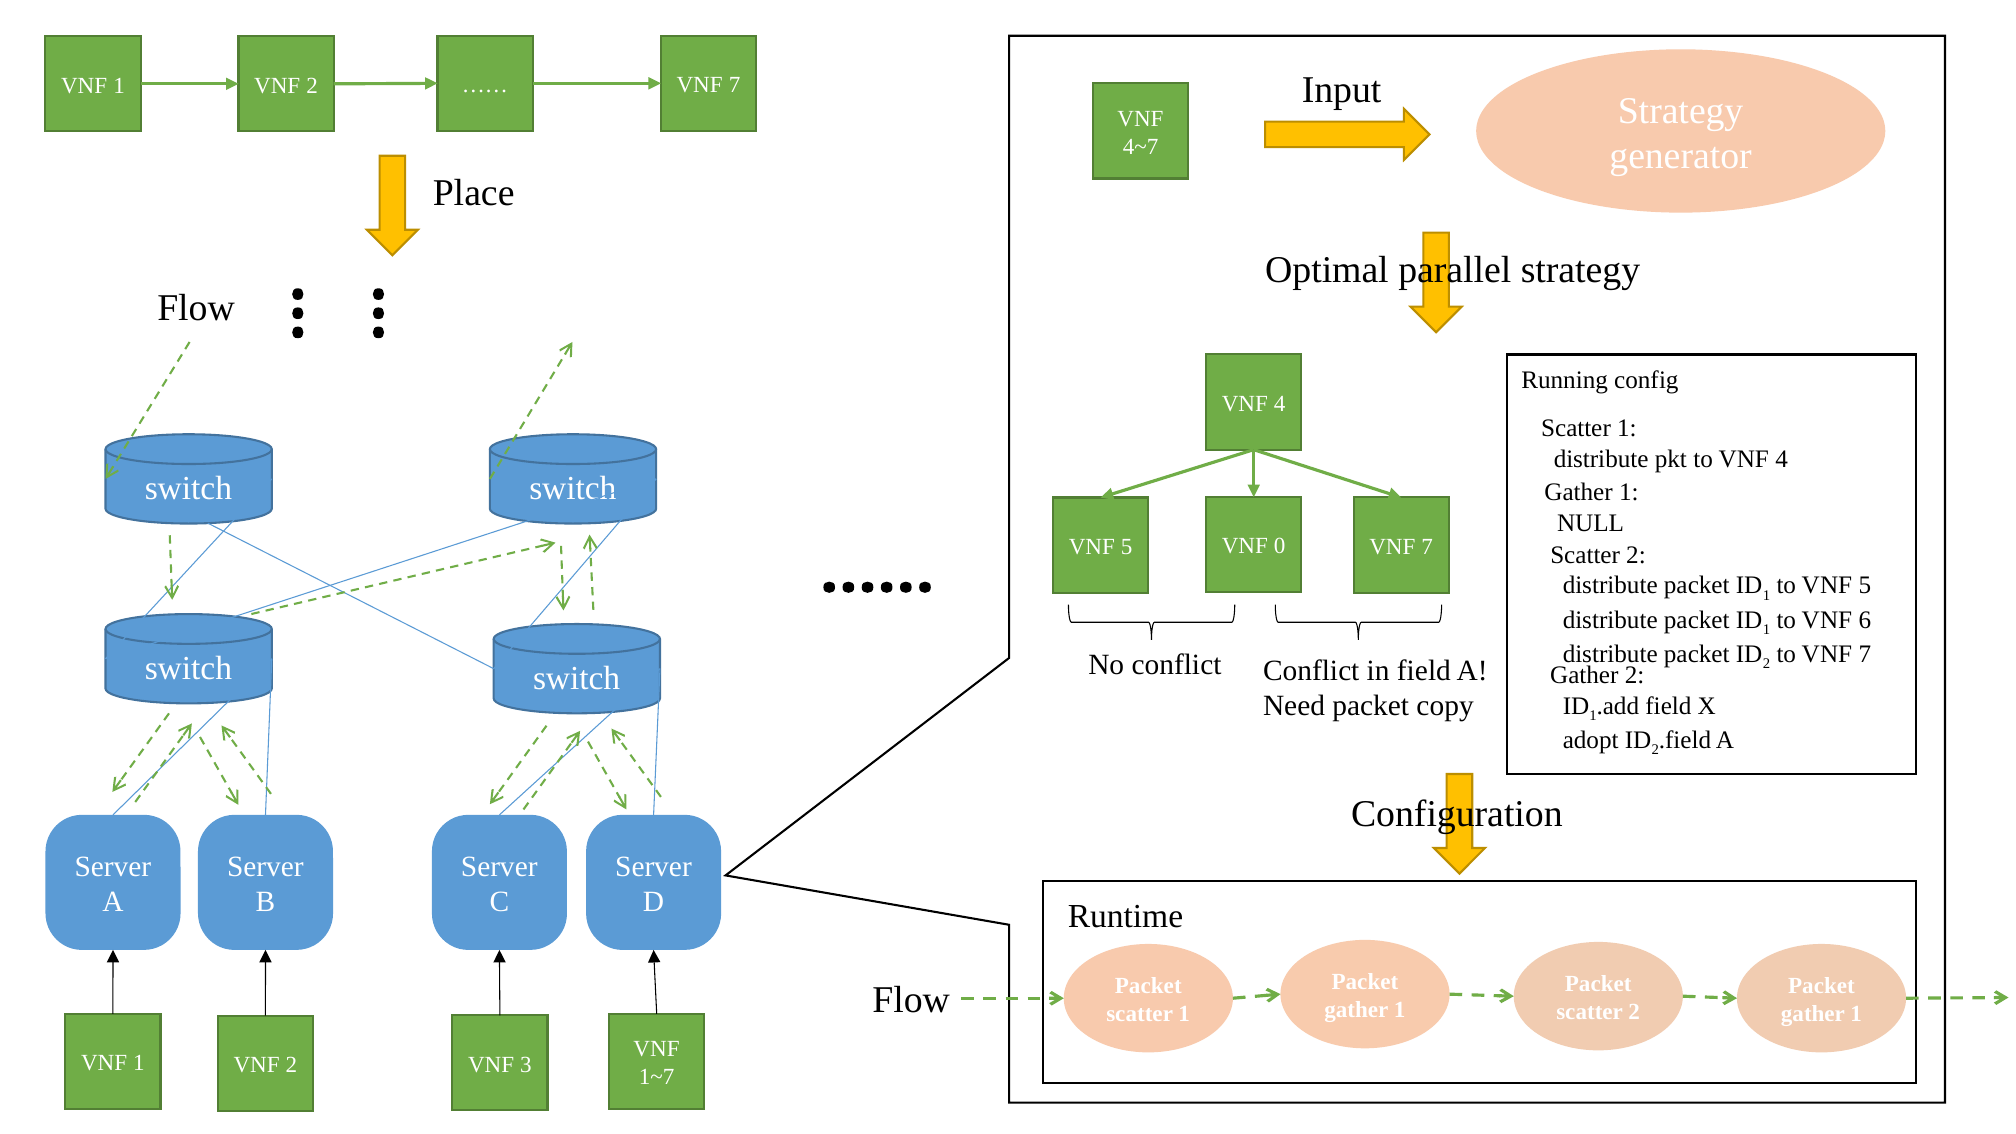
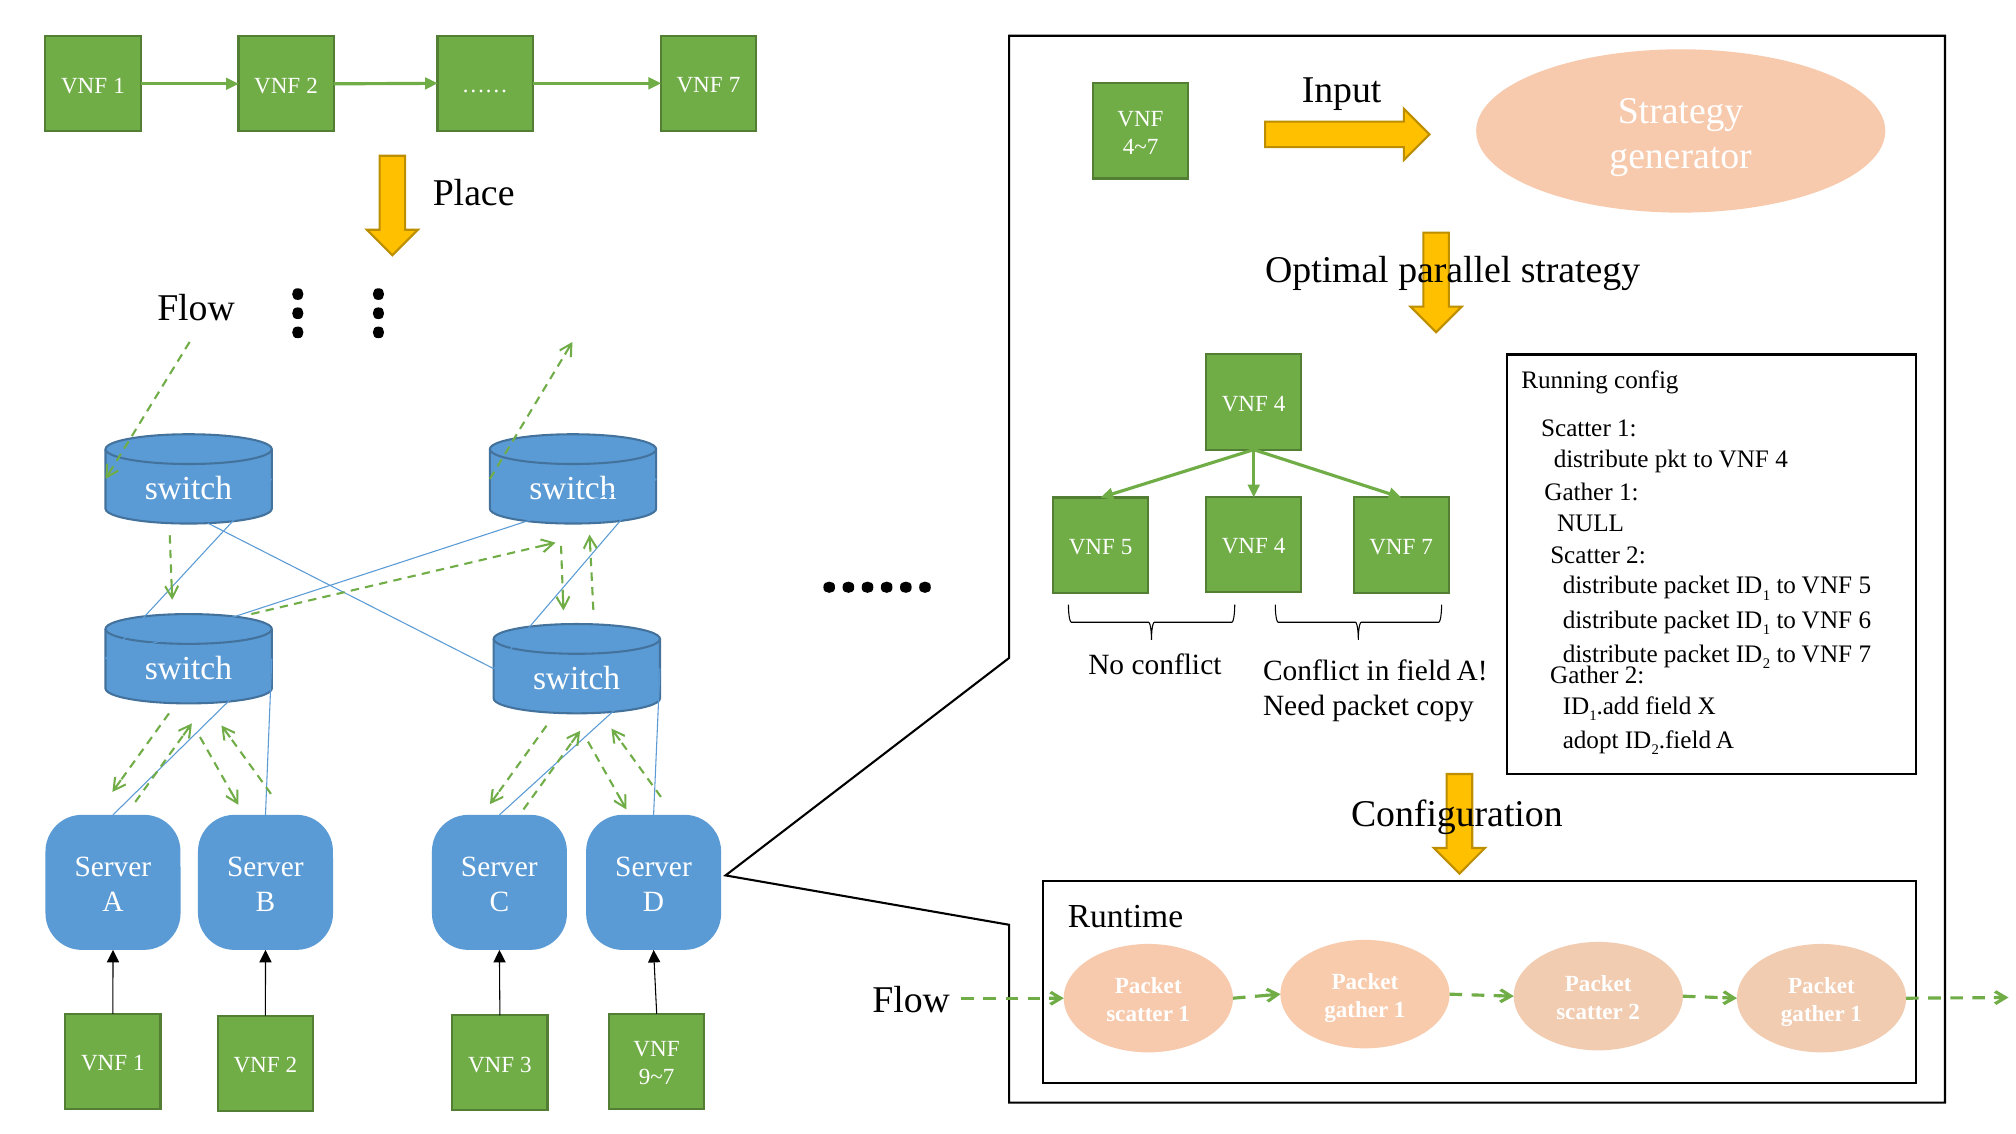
5 VNF 0: 0 -> 4
1~7: 1~7 -> 9~7
